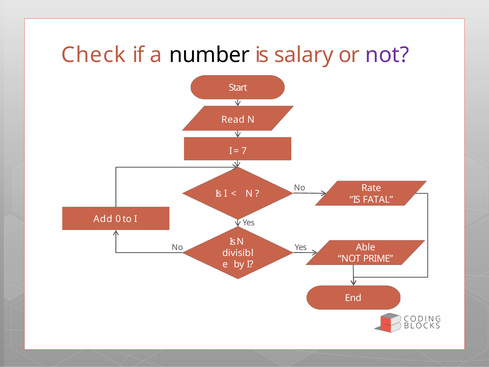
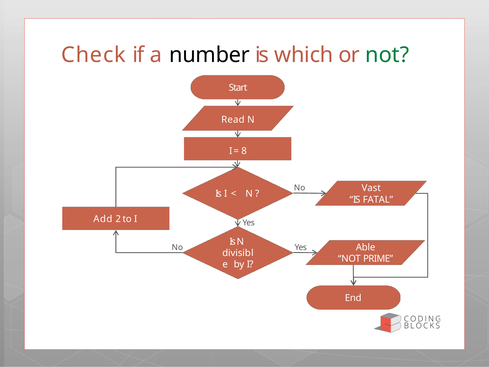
salary: salary -> which
not at (387, 55) colour: purple -> green
7: 7 -> 8
Rate: Rate -> Vast
0: 0 -> 2
